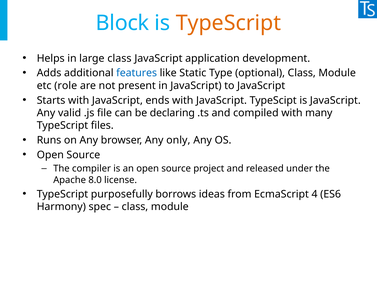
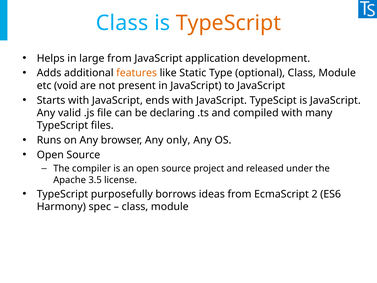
Block at (122, 23): Block -> Class
large class: class -> from
features colour: blue -> orange
role: role -> void
8.0: 8.0 -> 3.5
4: 4 -> 2
